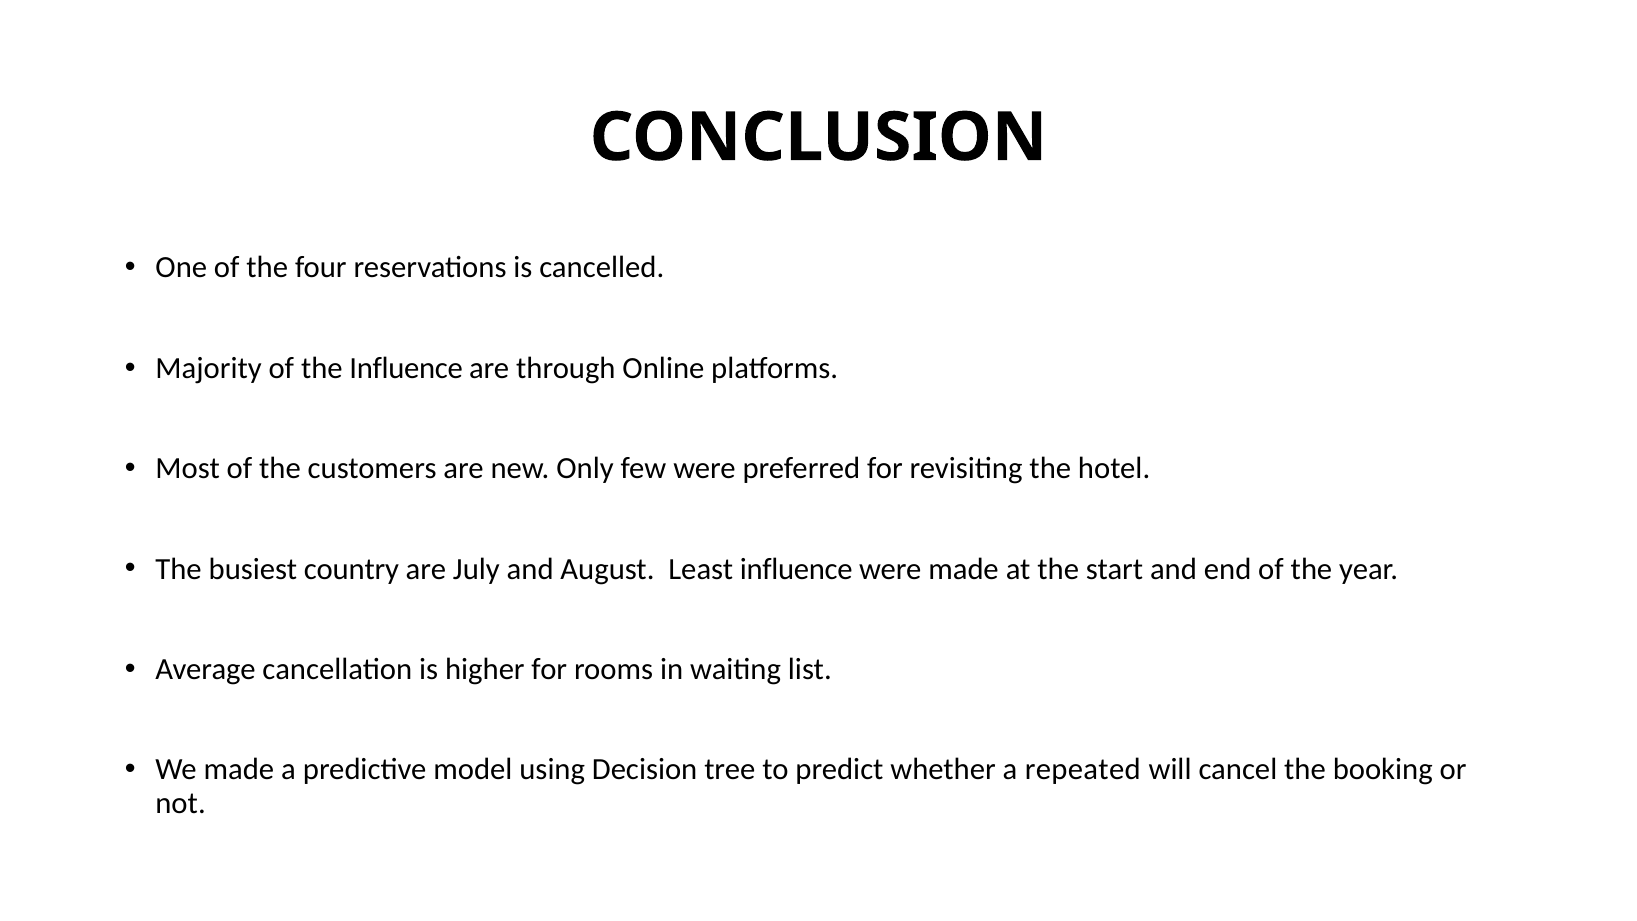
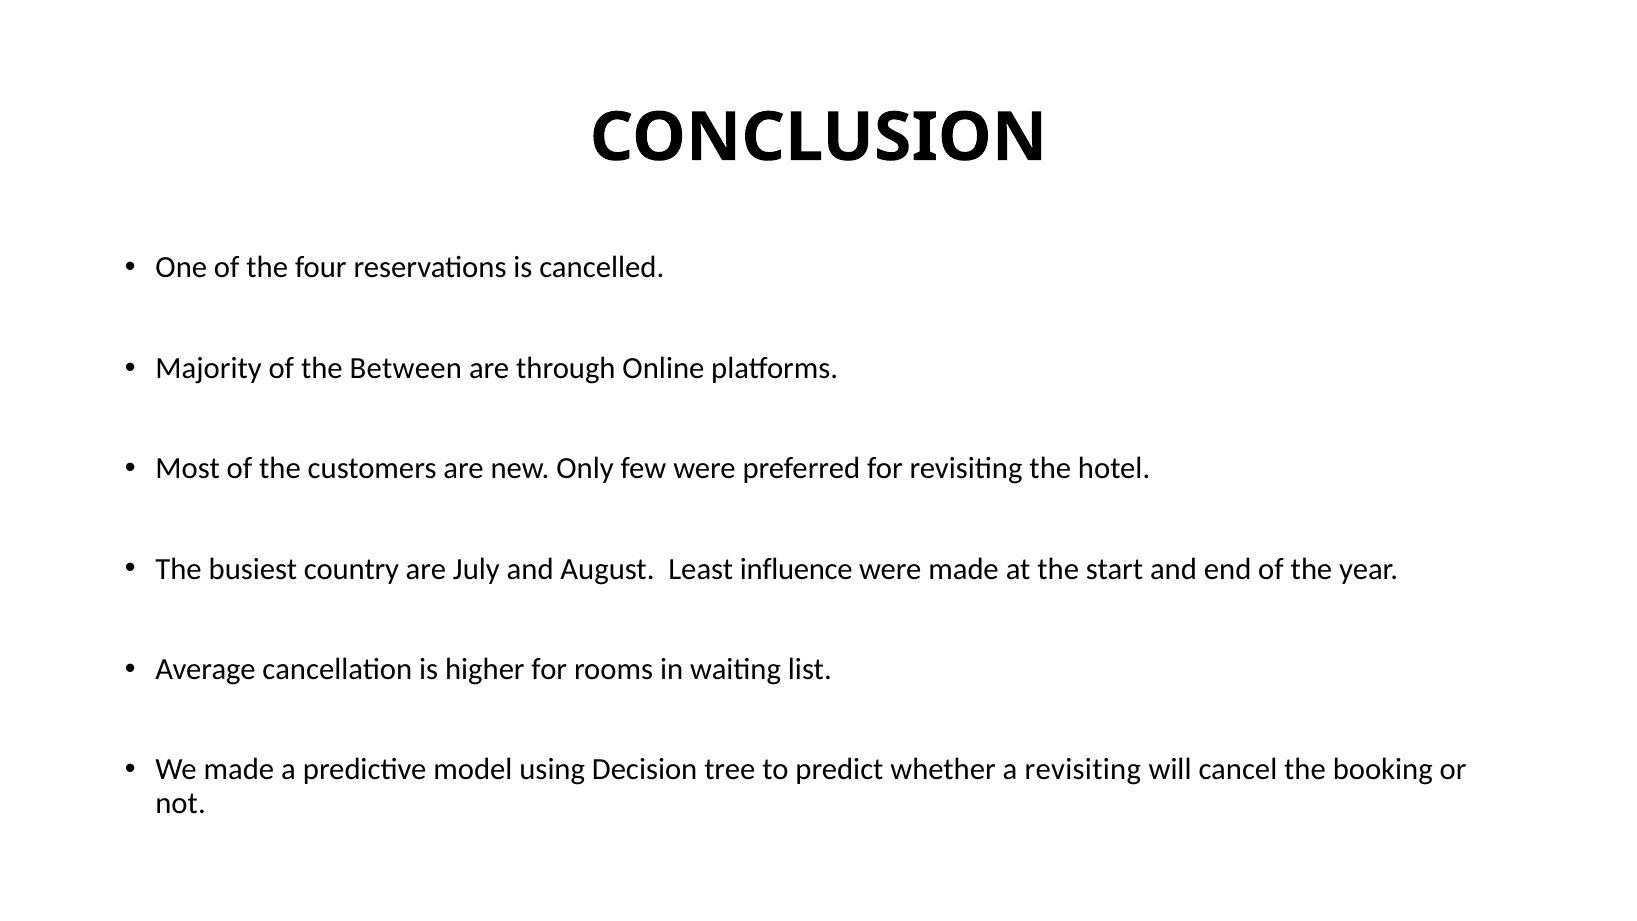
the Influence: Influence -> Between
a repeated: repeated -> revisiting
